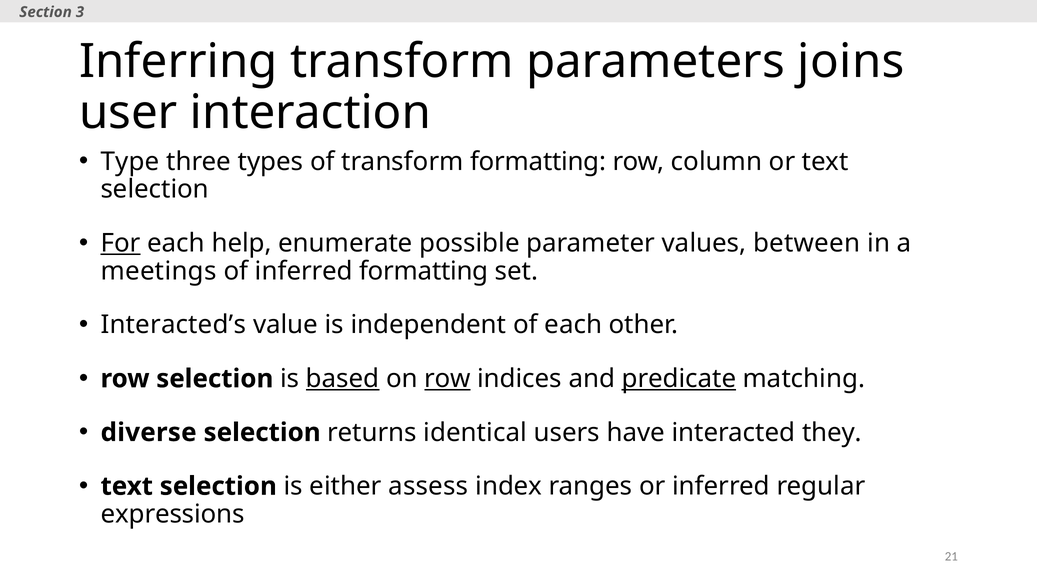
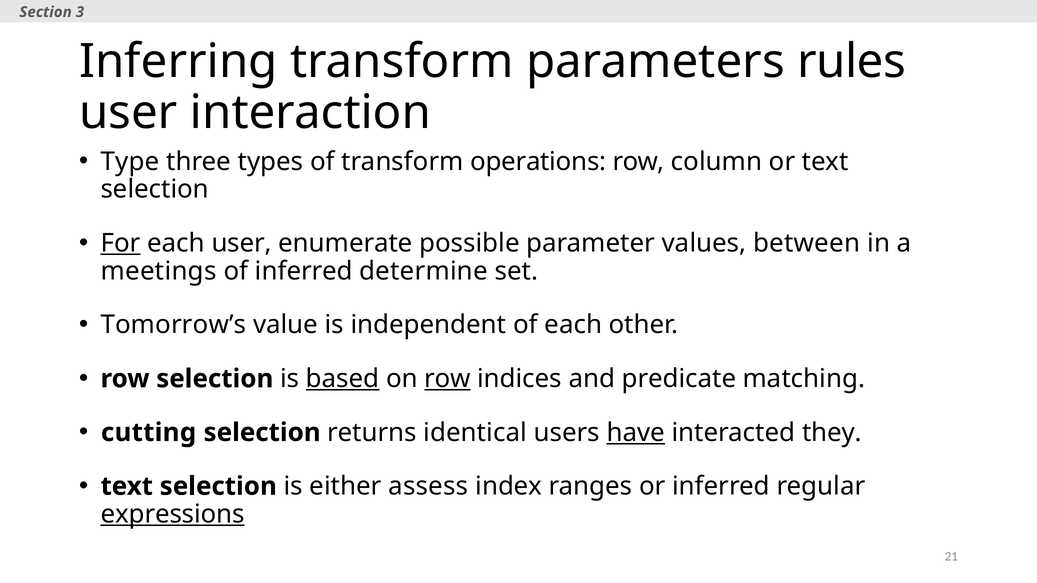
joins: joins -> rules
transform formatting: formatting -> operations
each help: help -> user
inferred formatting: formatting -> determine
Interacted’s: Interacted’s -> Tomorrow’s
predicate underline: present -> none
diverse: diverse -> cutting
have underline: none -> present
expressions underline: none -> present
